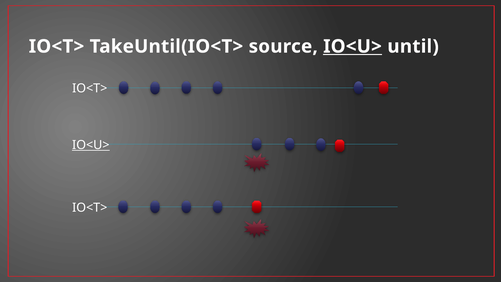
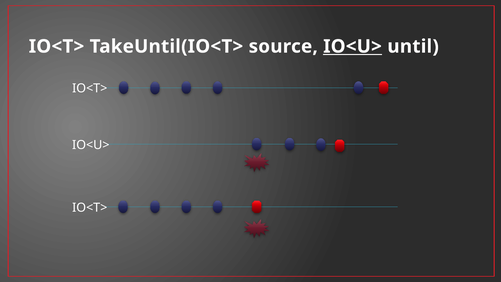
IO<U> at (91, 145) underline: present -> none
